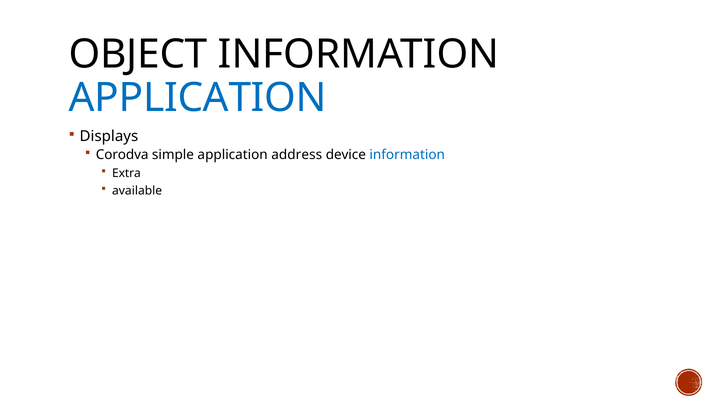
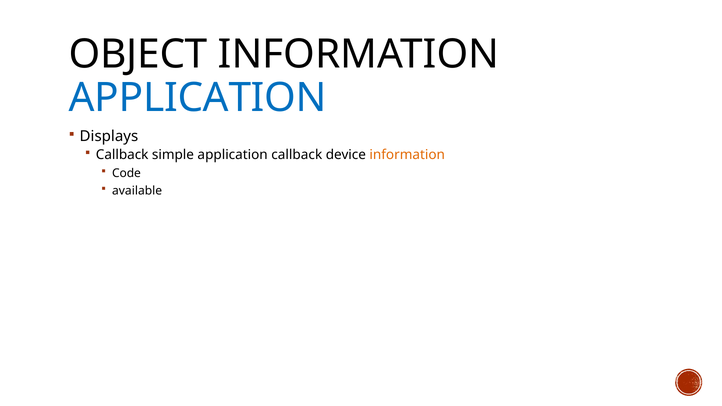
Corodva at (122, 155): Corodva -> Callback
application address: address -> callback
information at (407, 155) colour: blue -> orange
Extra: Extra -> Code
